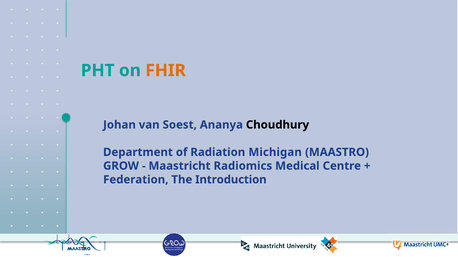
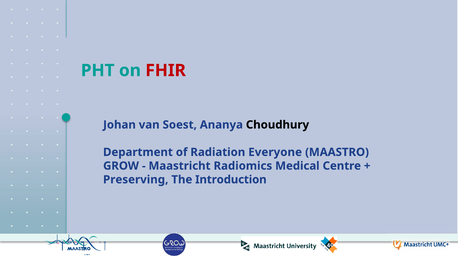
FHIR colour: orange -> red
Michigan: Michigan -> Everyone
Federation: Federation -> Preserving
